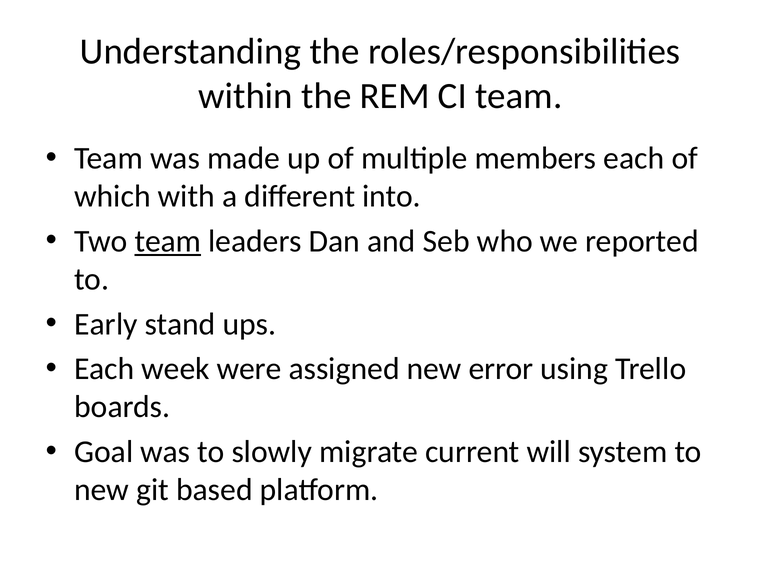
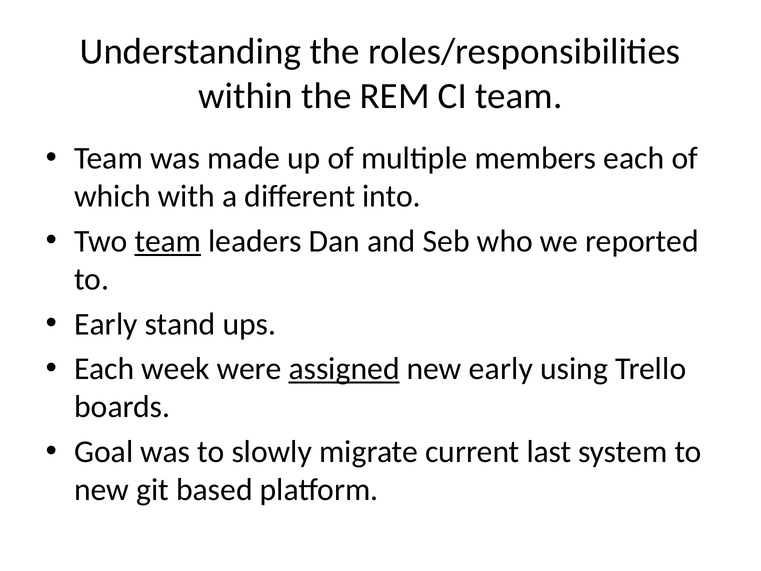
assigned underline: none -> present
new error: error -> early
will: will -> last
